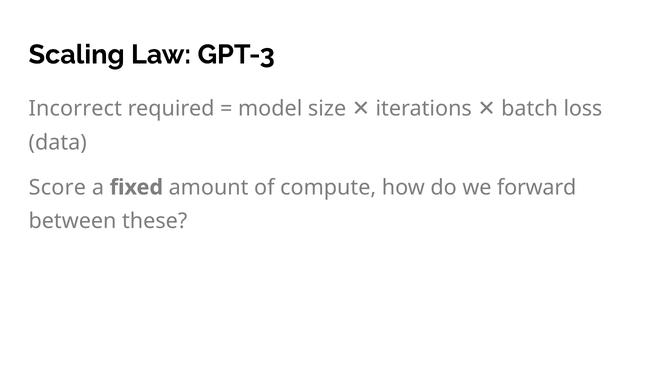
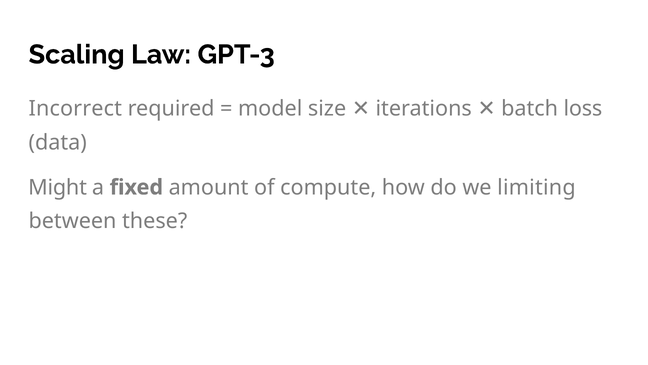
Score: Score -> Might
forward: forward -> limiting
